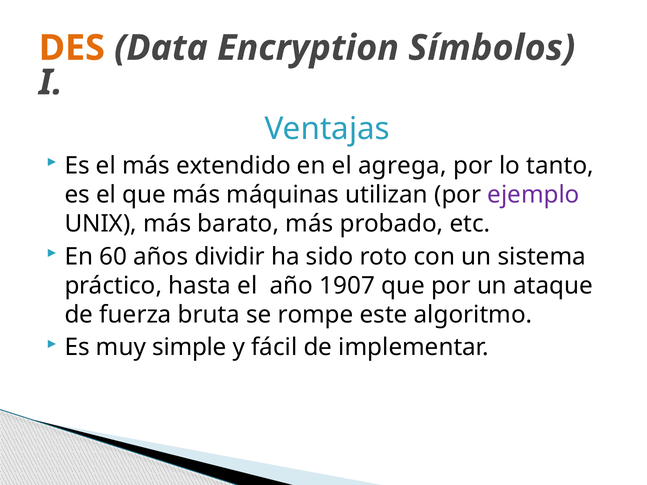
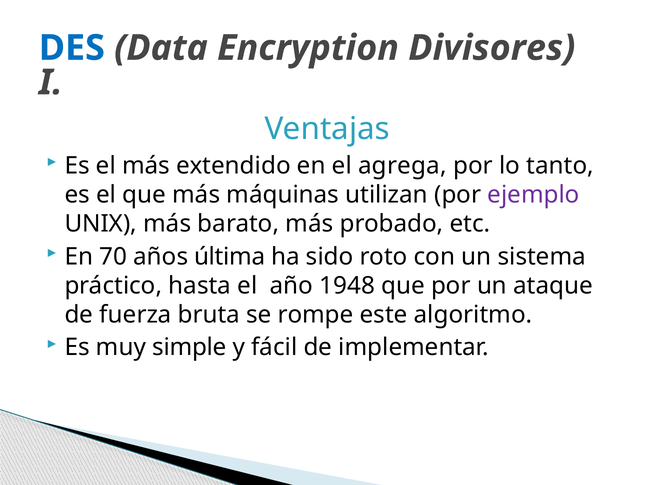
DES colour: orange -> blue
Símbolos: Símbolos -> Divisores
60: 60 -> 70
dividir: dividir -> última
1907: 1907 -> 1948
